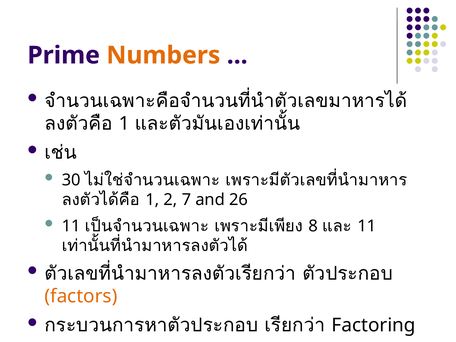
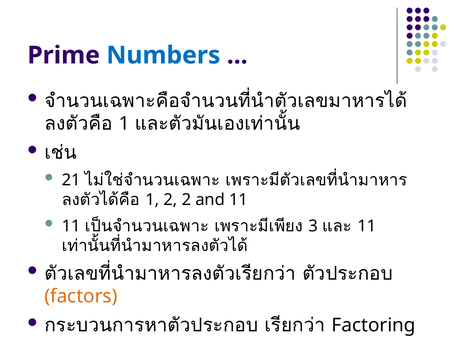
Numbers colour: orange -> blue
30: 30 -> 21
2 7: 7 -> 2
and 26: 26 -> 11
8: 8 -> 3
